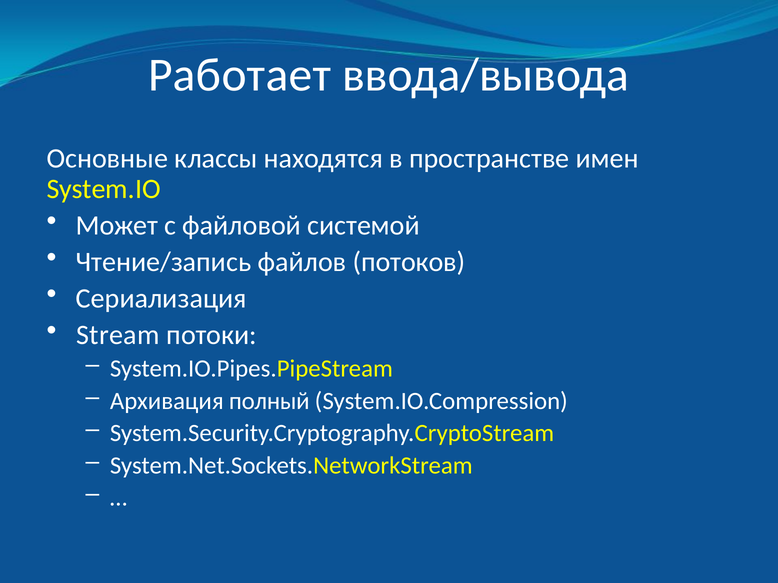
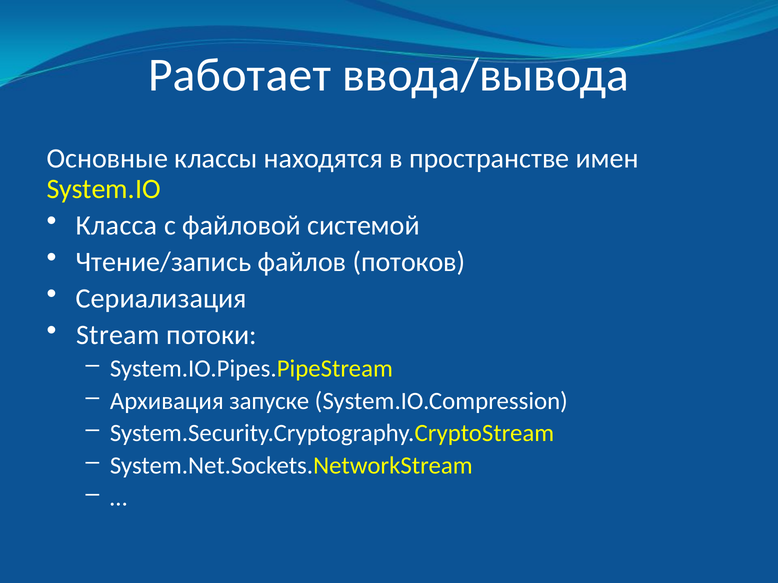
Может: Может -> Класса
полный: полный -> запуске
